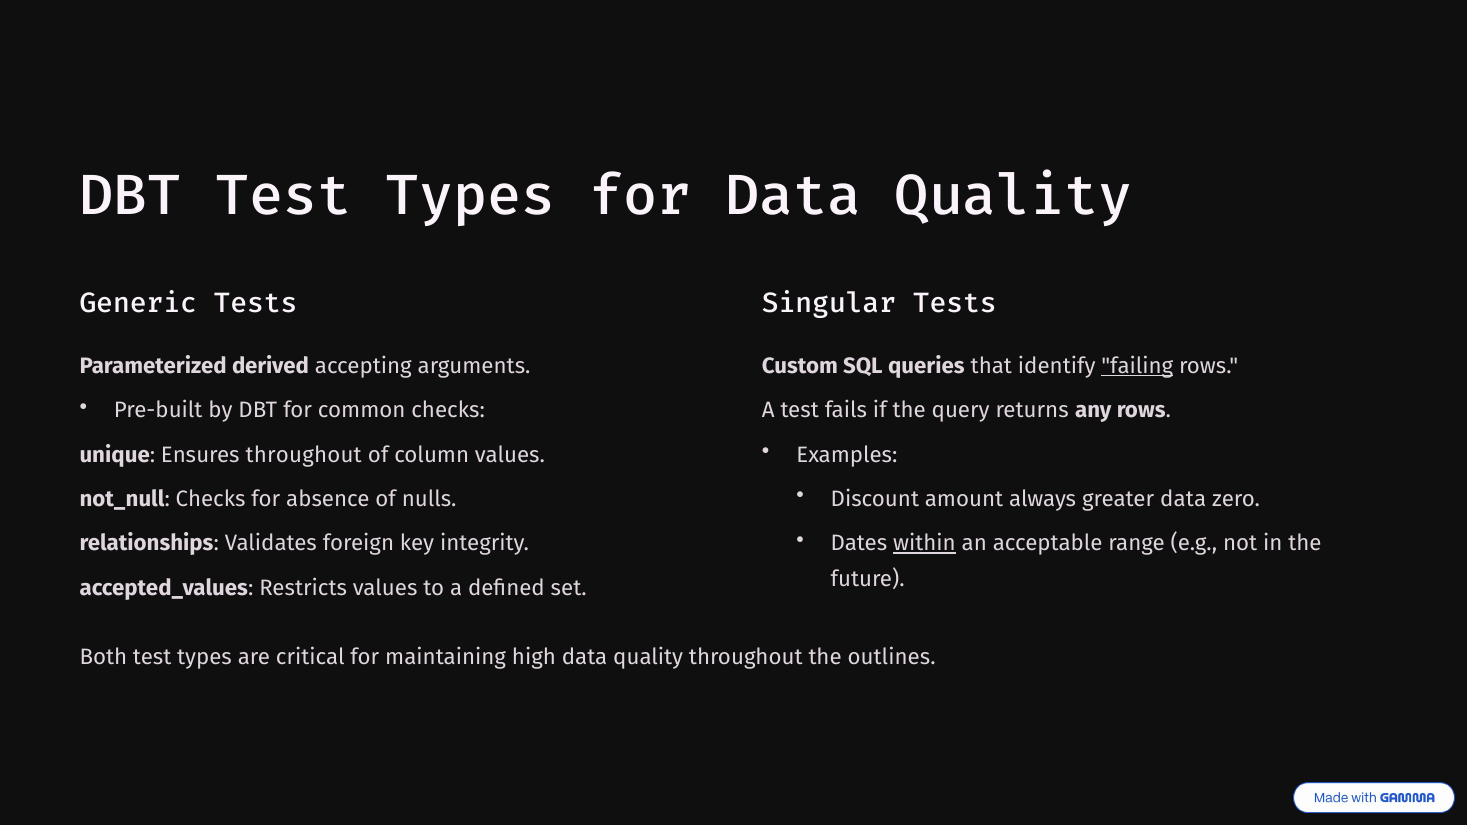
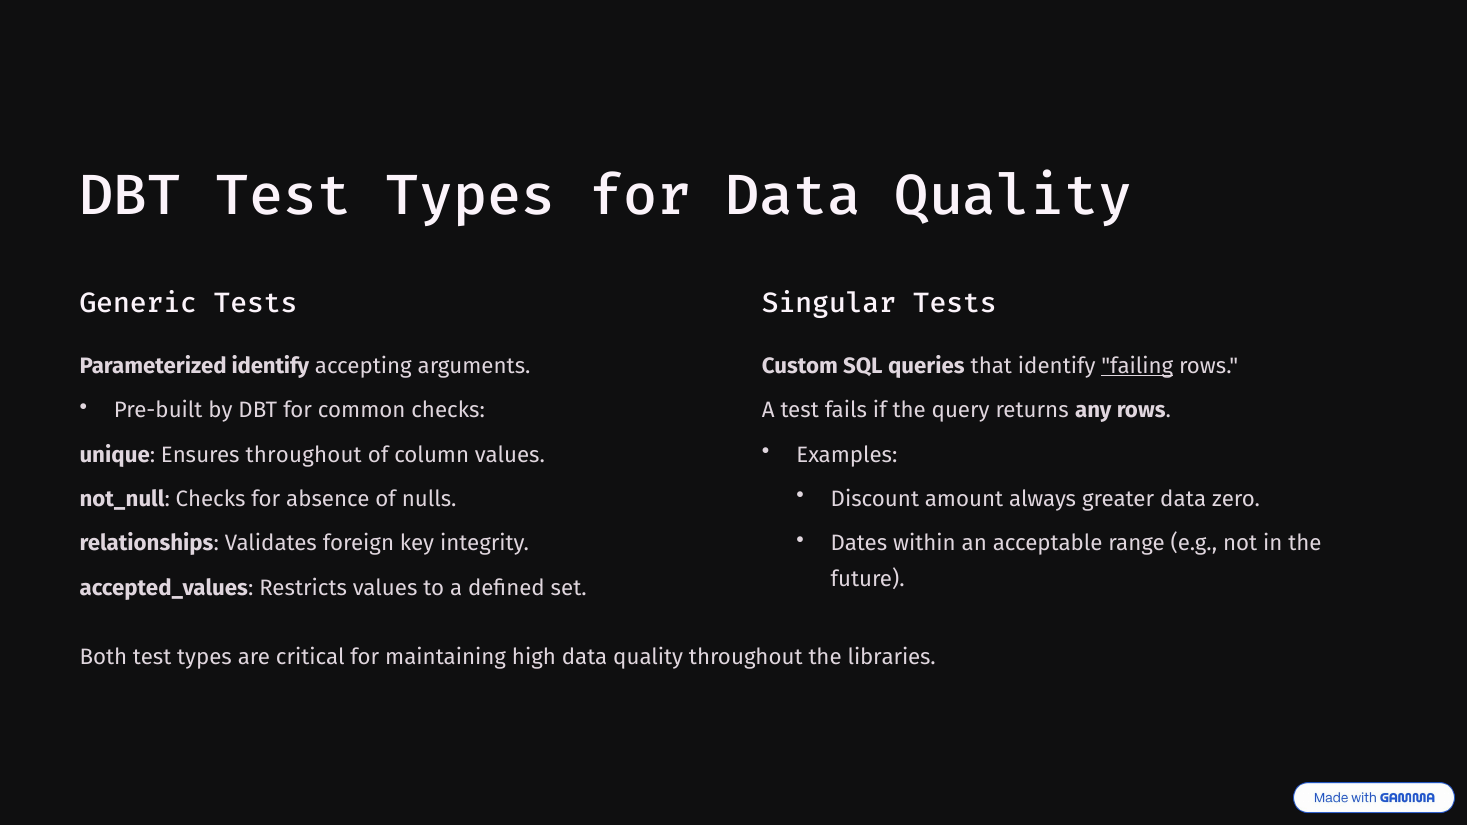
Parameterized derived: derived -> identify
within underline: present -> none
outlines: outlines -> libraries
